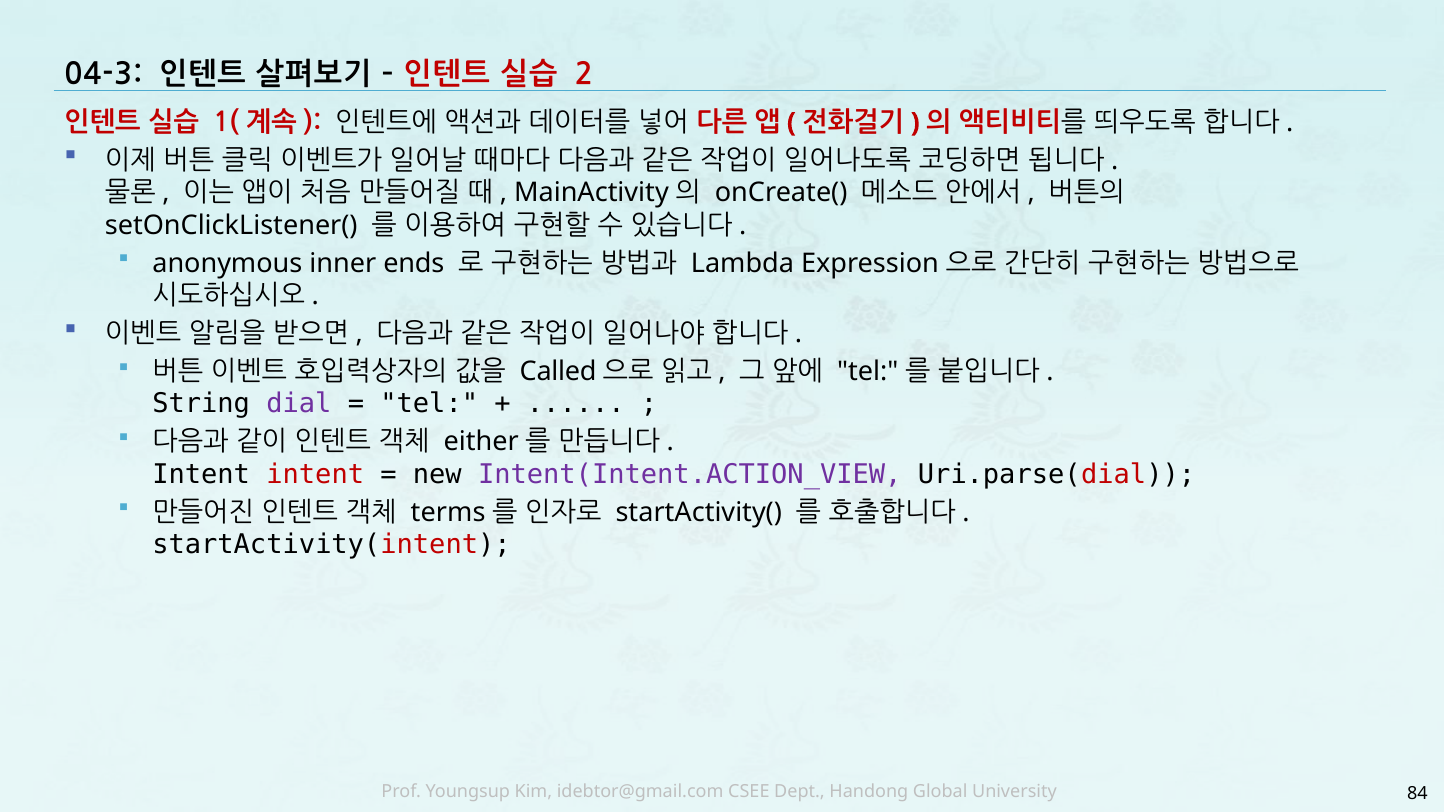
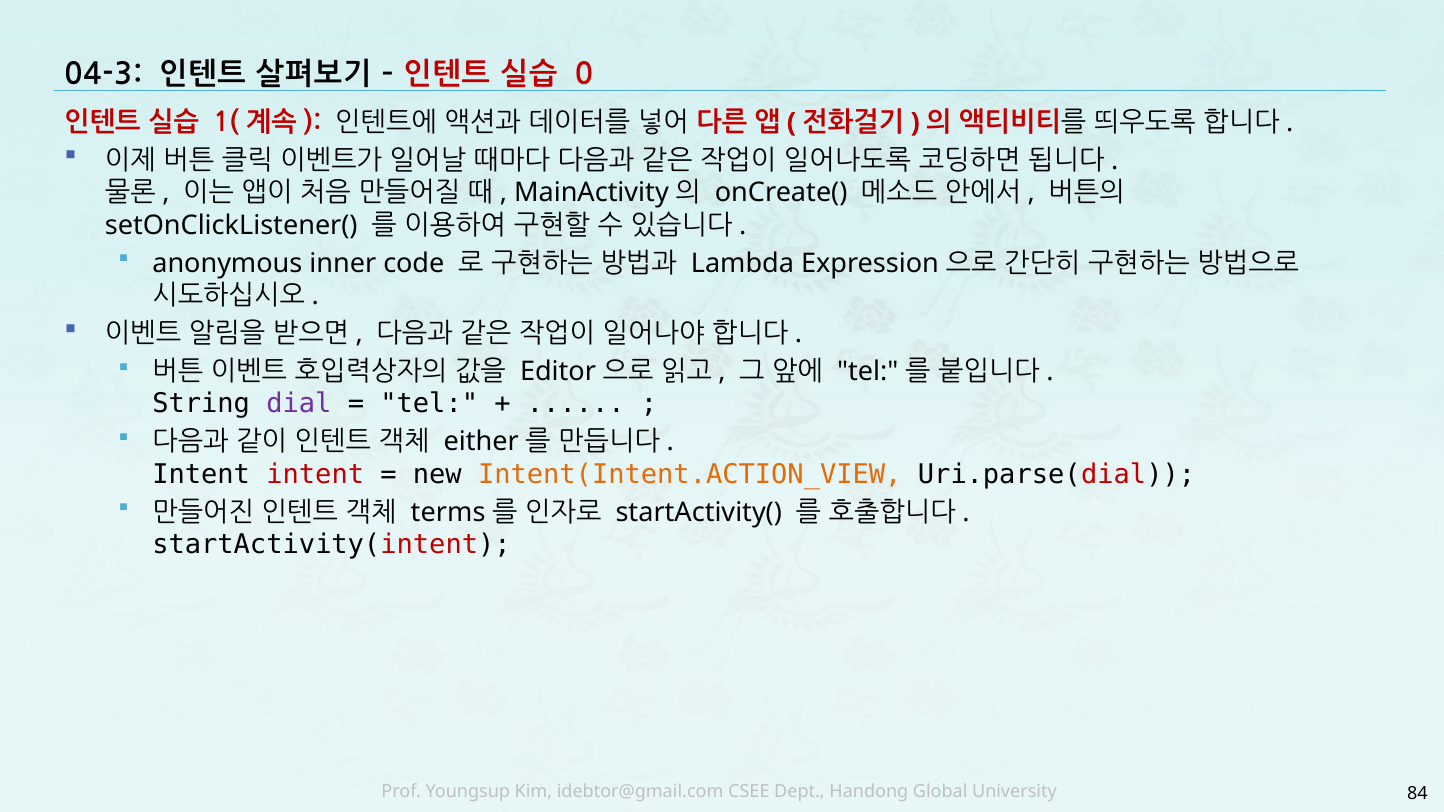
2: 2 -> 0
ends: ends -> code
Called: Called -> Editor
Intent(Intent.ACTION_VIEW colour: purple -> orange
